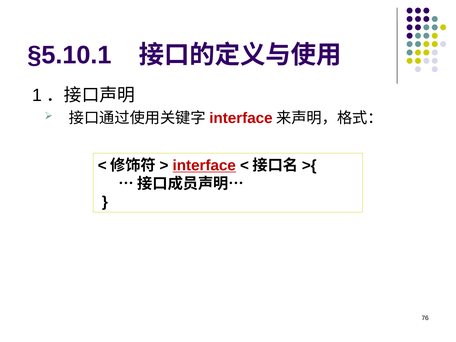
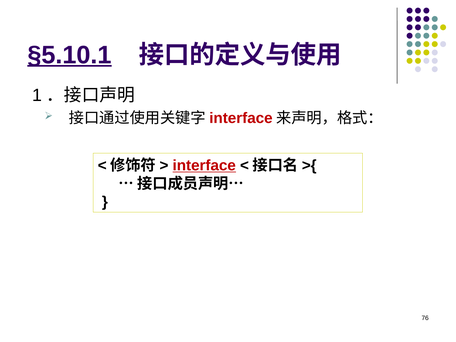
§5.10.1 underline: none -> present
